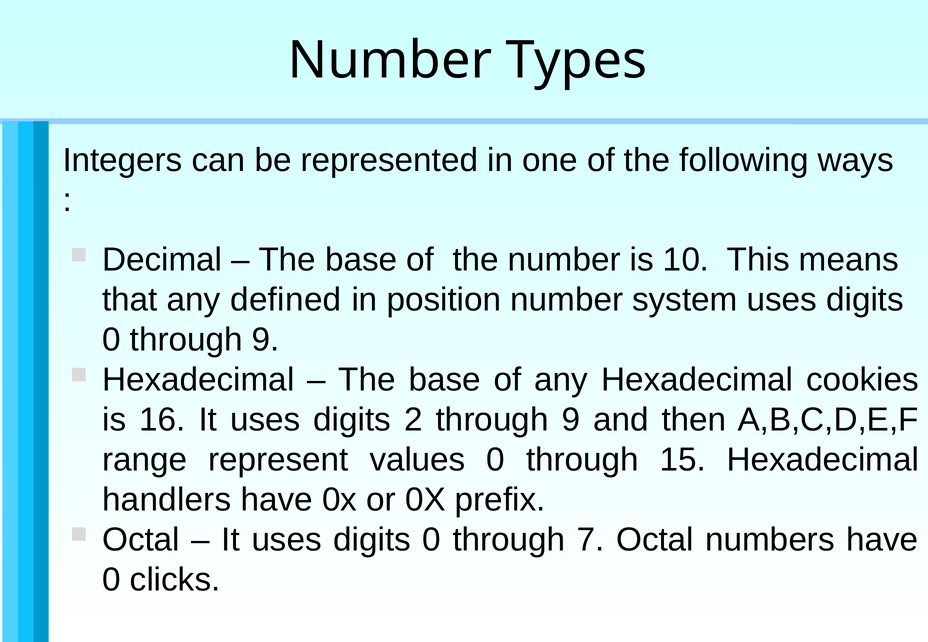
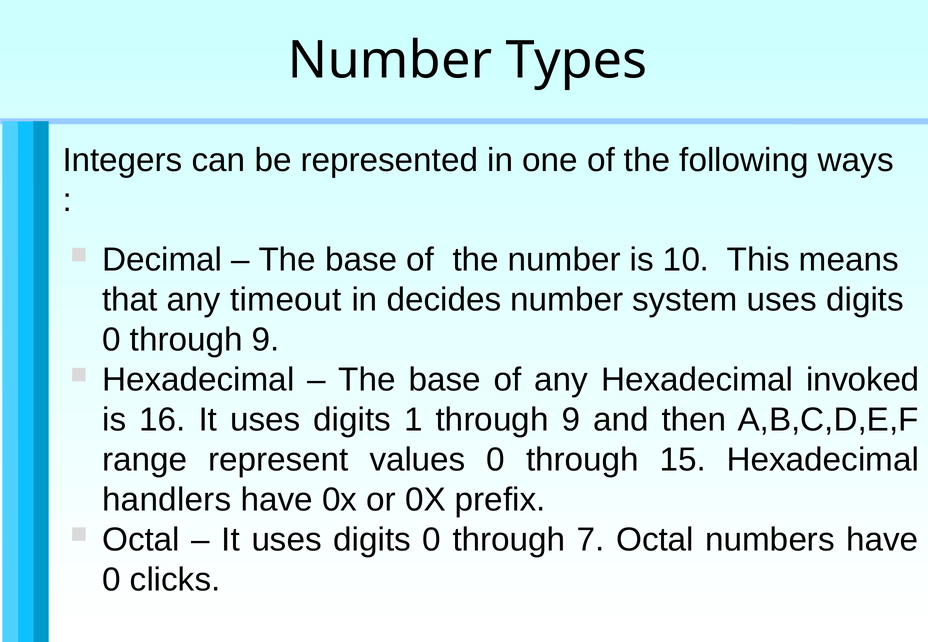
defined: defined -> timeout
position: position -> decides
cookies: cookies -> invoked
2: 2 -> 1
